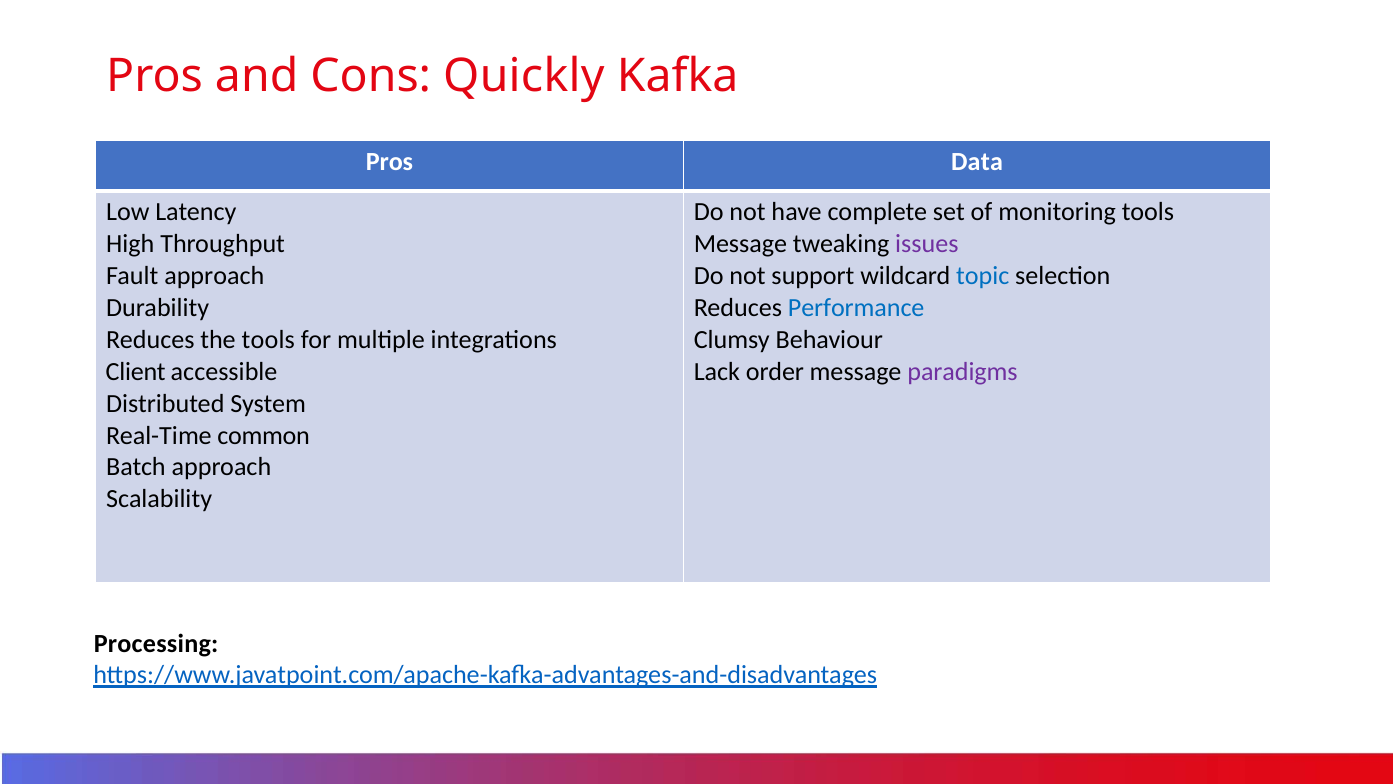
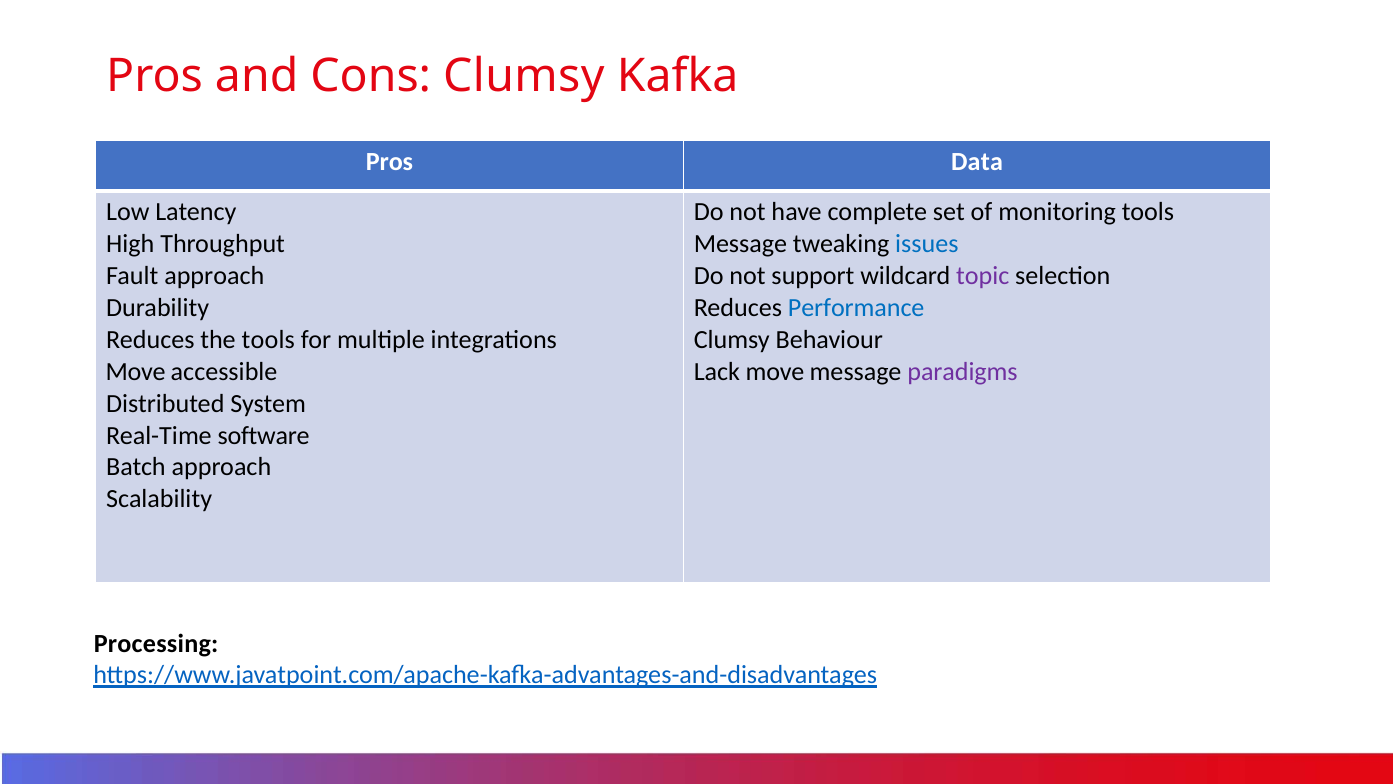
Cons Quickly: Quickly -> Clumsy
issues colour: purple -> blue
topic colour: blue -> purple
Client at (136, 371): Client -> Move
Lack order: order -> move
common: common -> software
